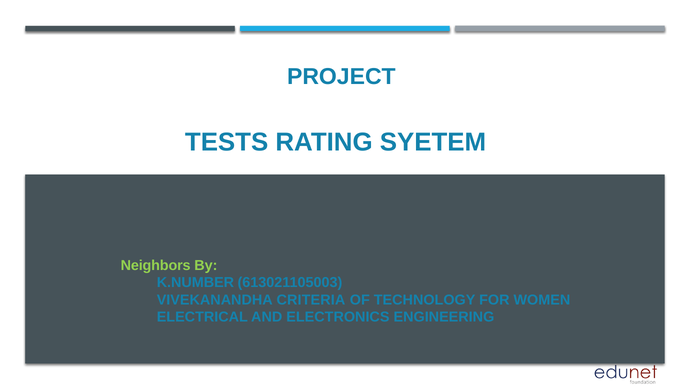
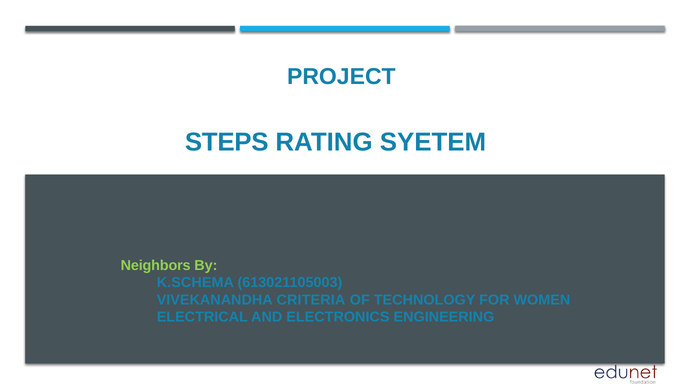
TESTS: TESTS -> STEPS
K.NUMBER: K.NUMBER -> K.SCHEMA
